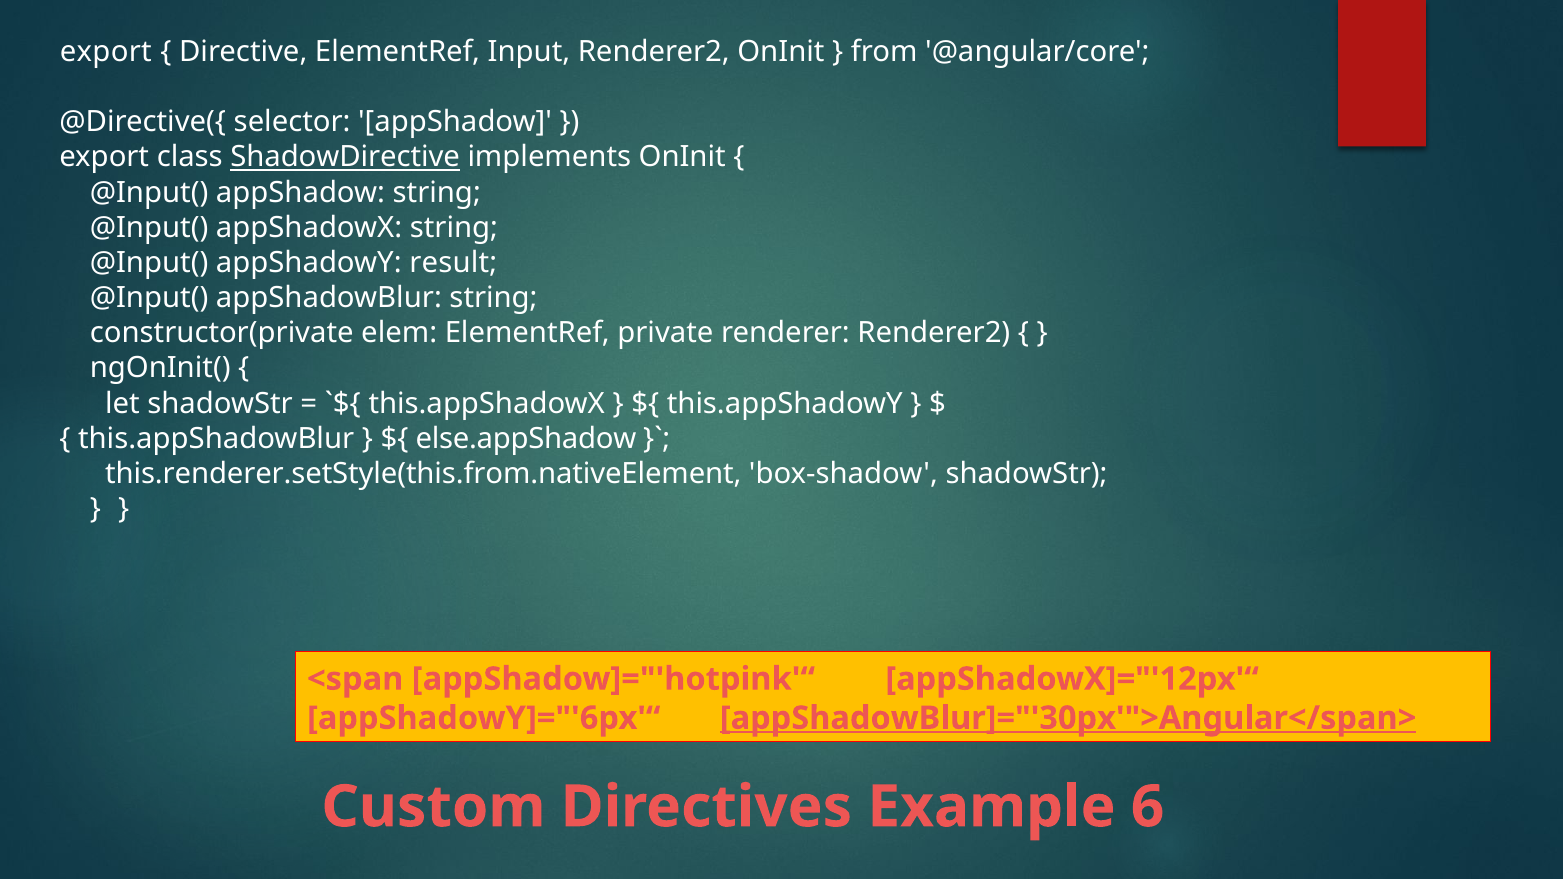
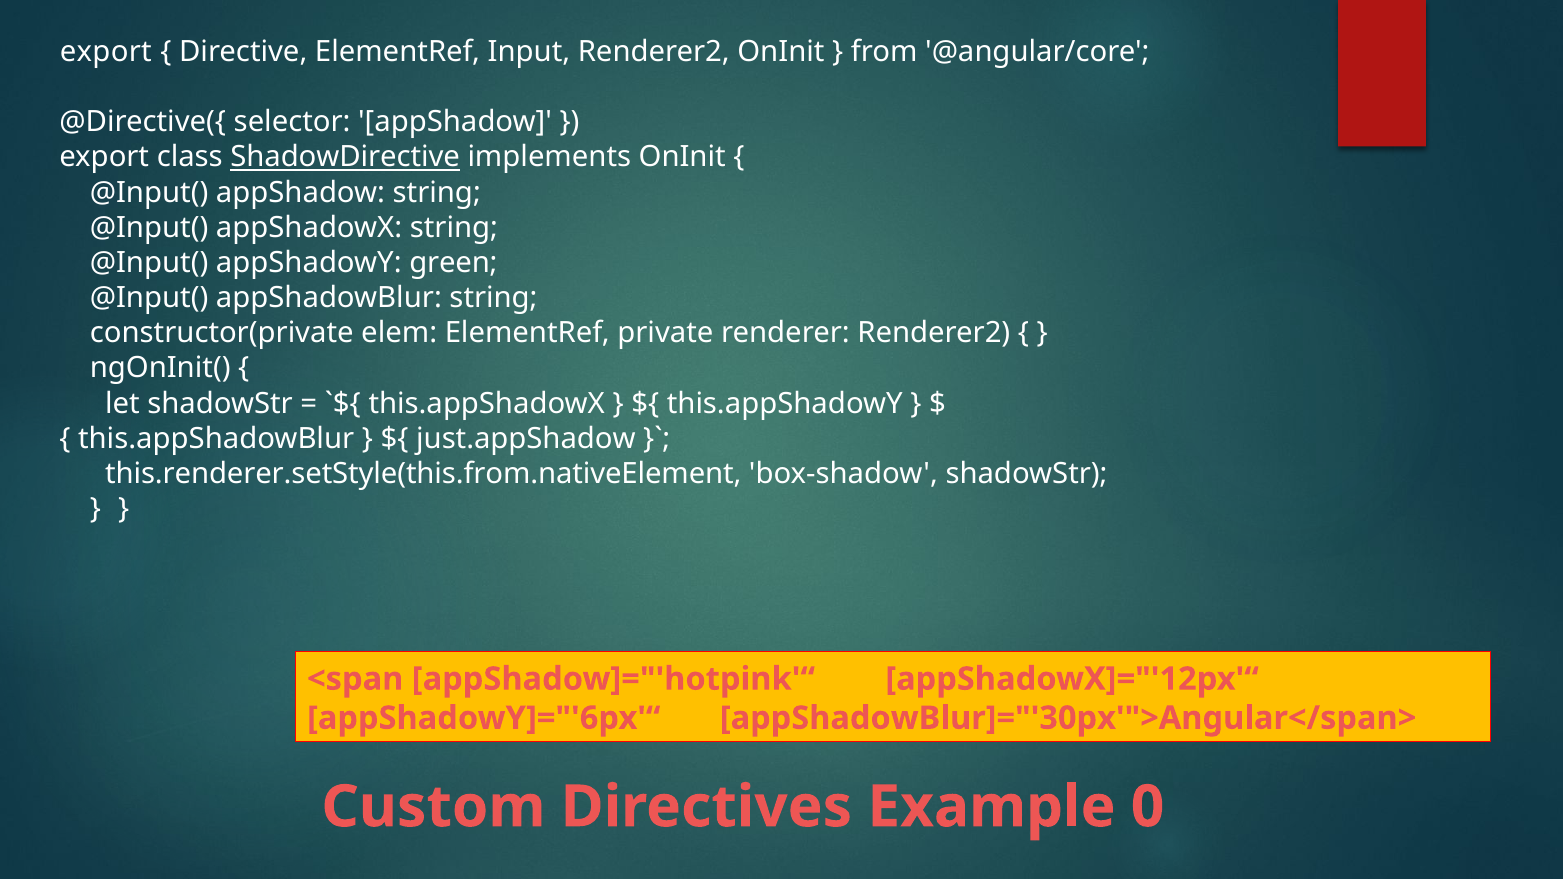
result: result -> green
else.appShadow: else.appShadow -> just.appShadow
appShadowBlur]="'30px'">Angular</span> underline: present -> none
6: 6 -> 0
